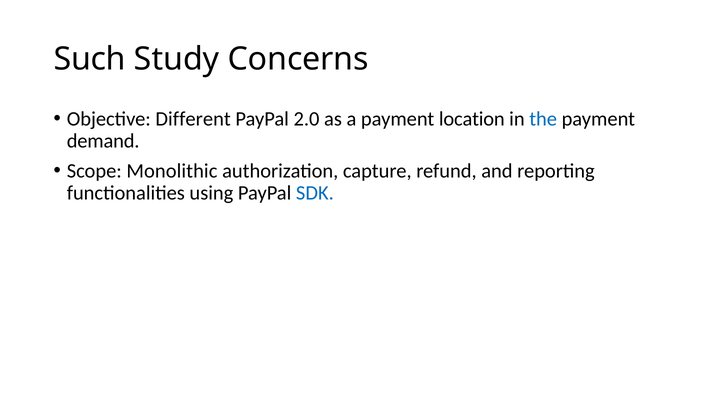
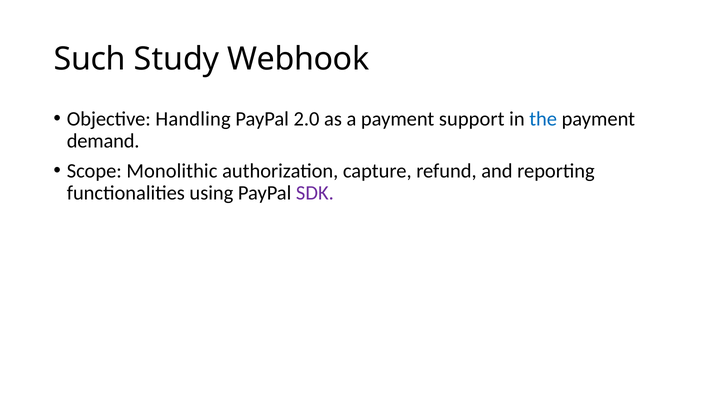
Concerns: Concerns -> Webhook
Different: Different -> Handling
location: location -> support
SDK colour: blue -> purple
